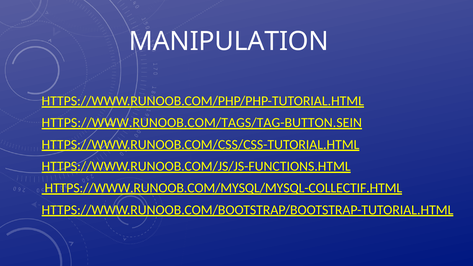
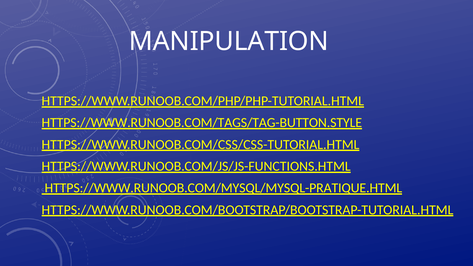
HTTPS://WWW.RUNOOB.COM/TAGS/TAG-BUTTON.SEIN: HTTPS://WWW.RUNOOB.COM/TAGS/TAG-BUTTON.SEIN -> HTTPS://WWW.RUNOOB.COM/TAGS/TAG-BUTTON.STYLE
HTTPS://WWW.RUNOOB.COM/MYSQL/MYSQL-COLLECTIF.HTML: HTTPS://WWW.RUNOOB.COM/MYSQL/MYSQL-COLLECTIF.HTML -> HTTPS://WWW.RUNOOB.COM/MYSQL/MYSQL-PRATIQUE.HTML
